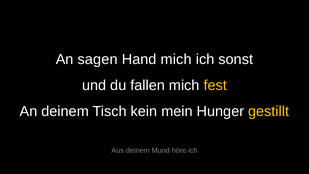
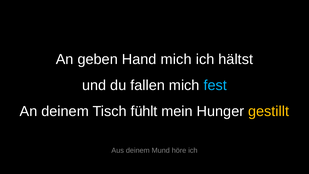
sagen: sagen -> geben
sonst: sonst -> hältst
fest colour: yellow -> light blue
kein: kein -> fühlt
